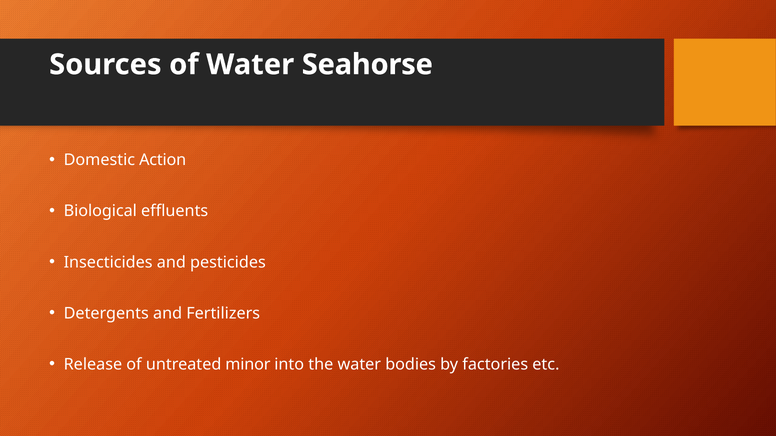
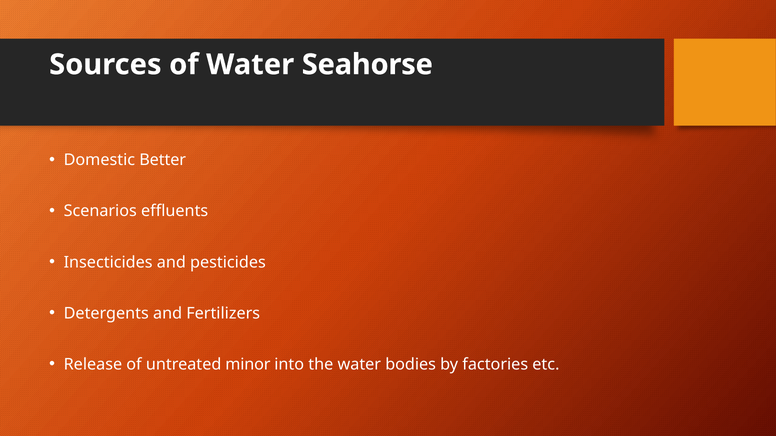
Action: Action -> Better
Biological: Biological -> Scenarios
